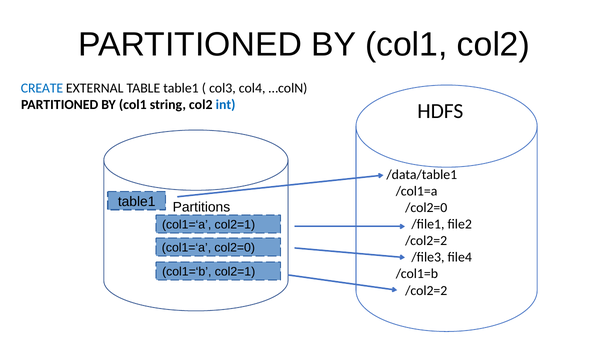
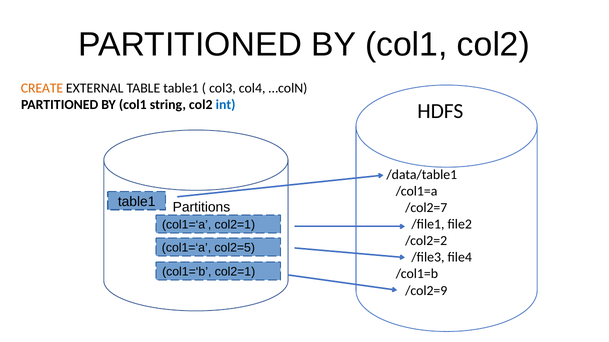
CREATE colour: blue -> orange
/col2=0: /col2=0 -> /col2=7
col2=0: col2=0 -> col2=5
/col2=2 at (426, 291): /col2=2 -> /col2=9
